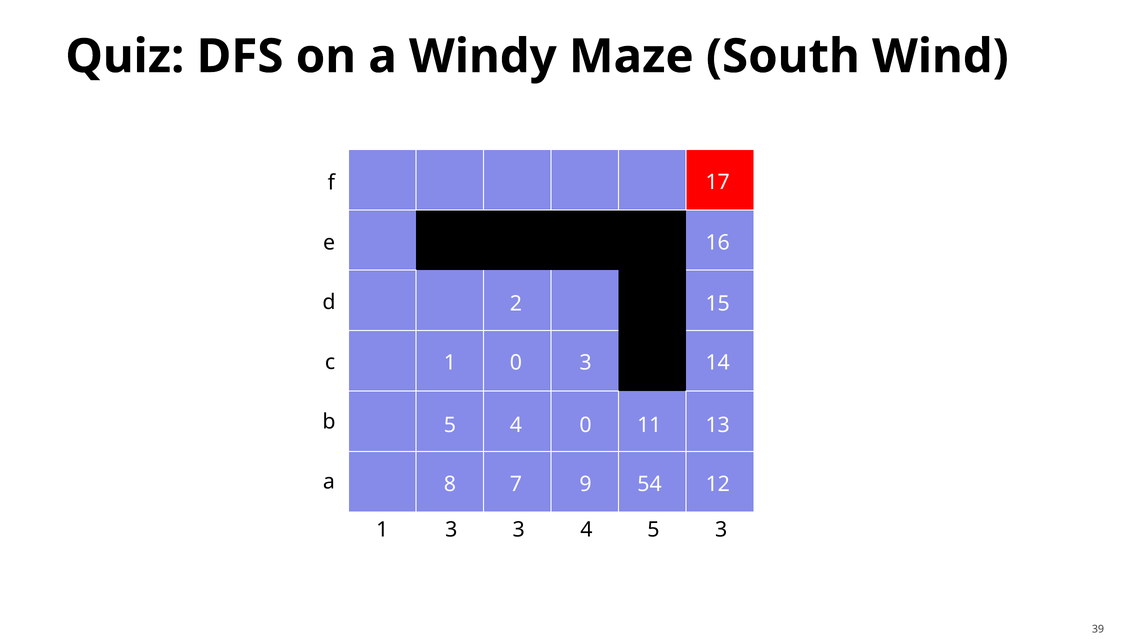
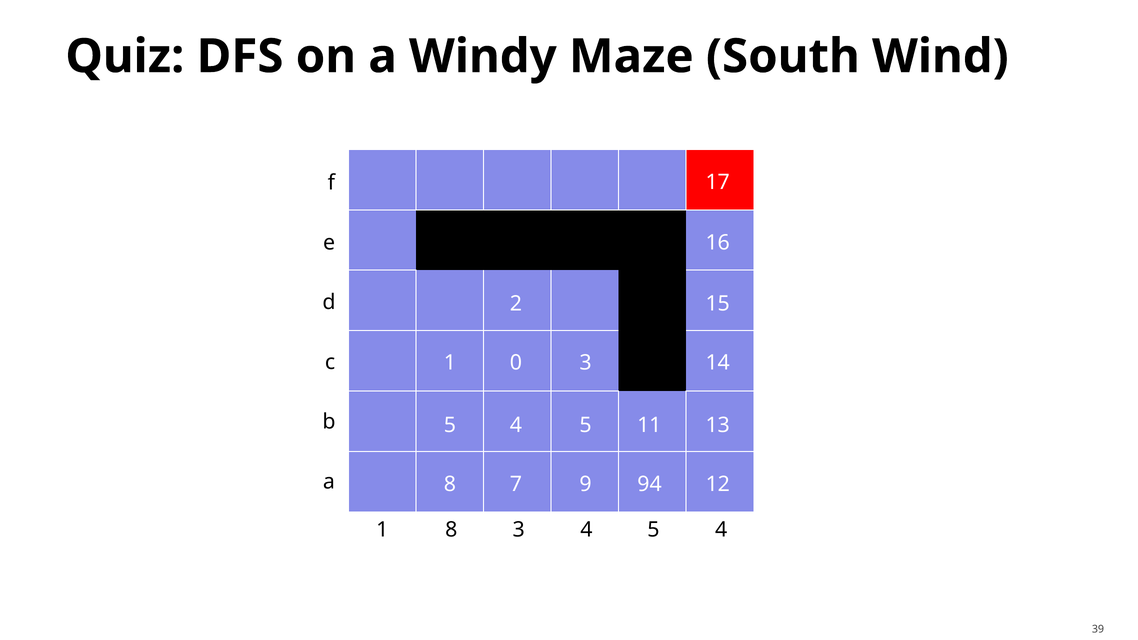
5 0: 0 -> 5
54: 54 -> 94
1 3: 3 -> 8
5 3: 3 -> 4
